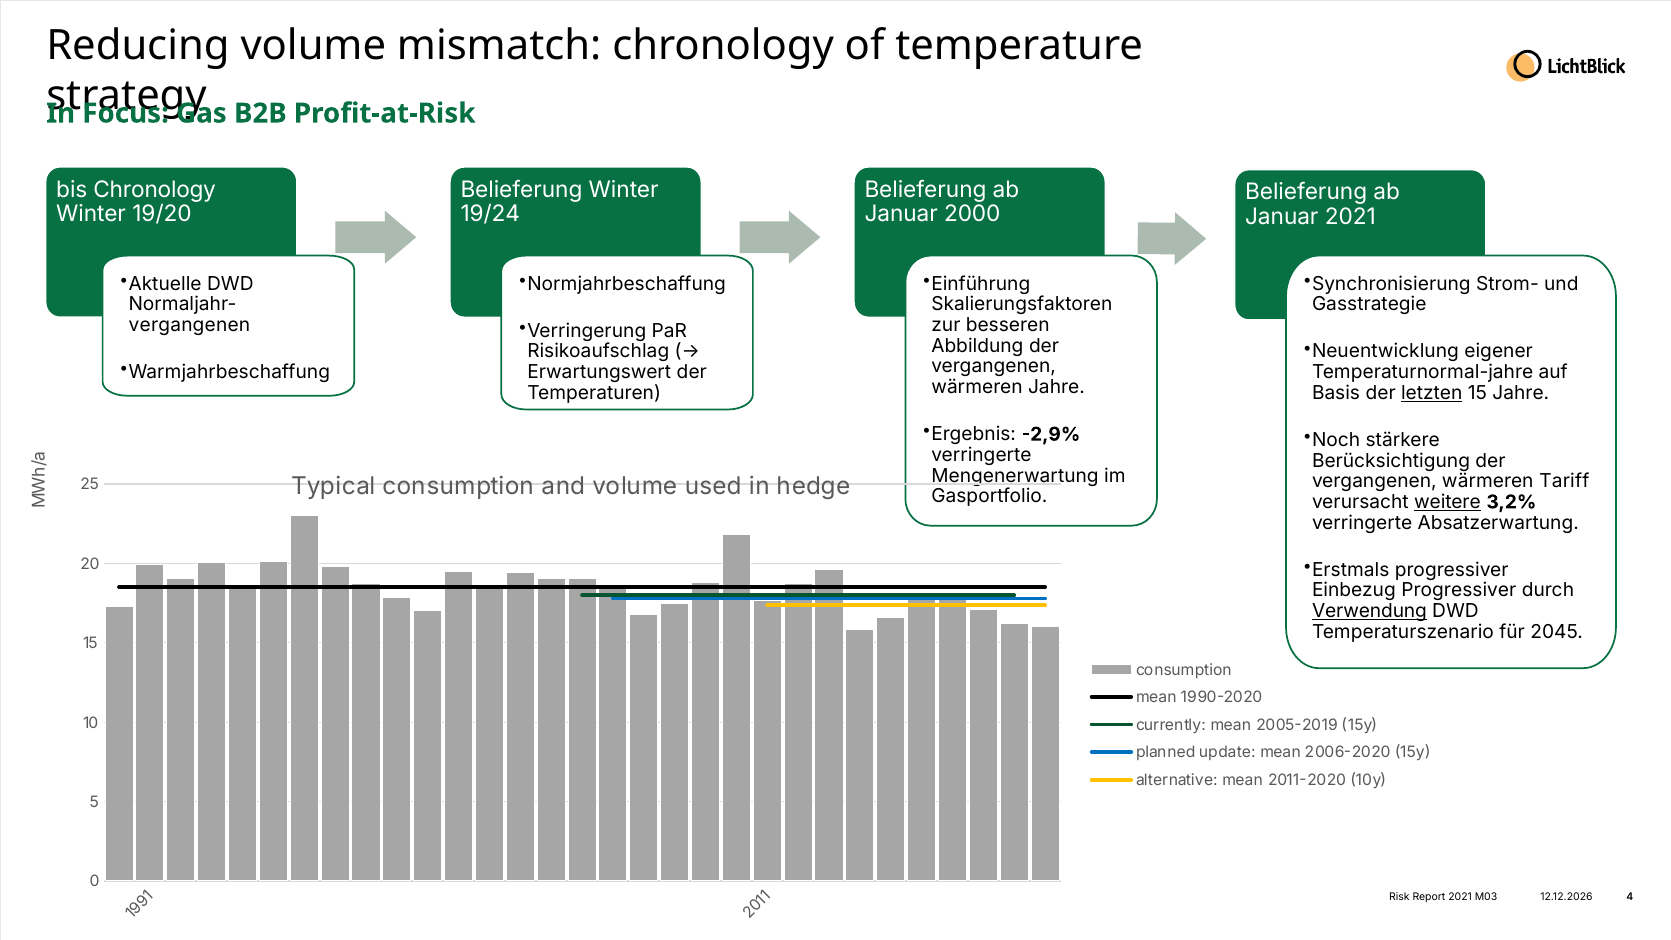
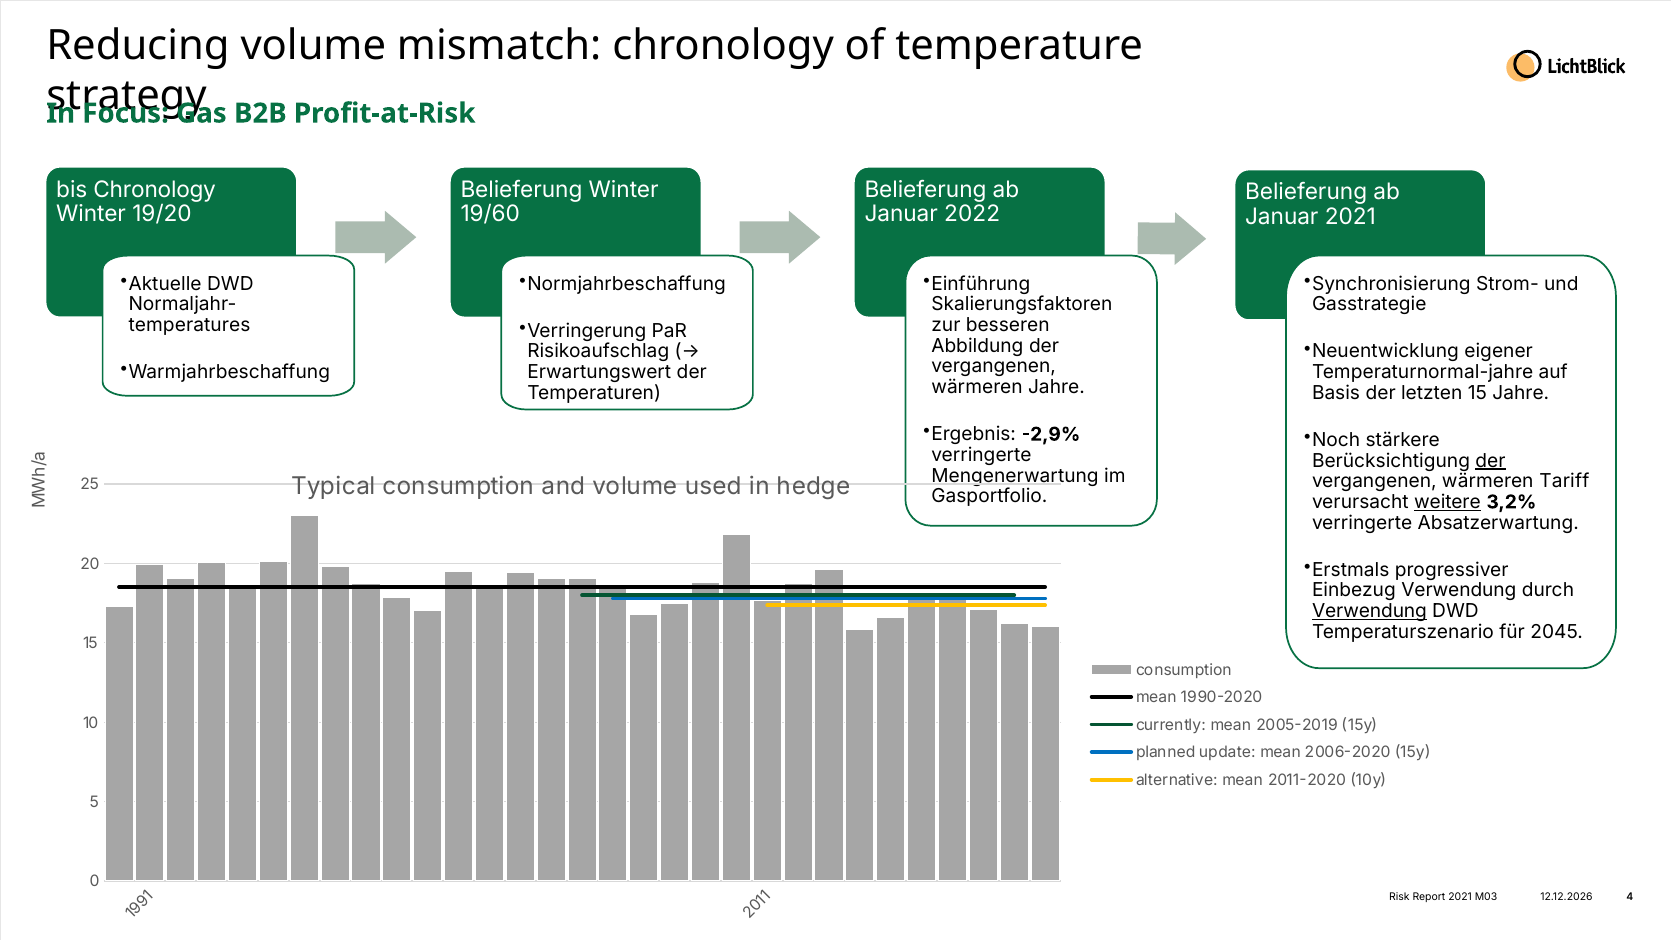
19/24: 19/24 -> 19/60
2000: 2000 -> 2022
vergangenen at (189, 325): vergangenen -> temperatures
letzten underline: present -> none
der at (1490, 461) underline: none -> present
Einbezug Progressiver: Progressiver -> Verwendung
